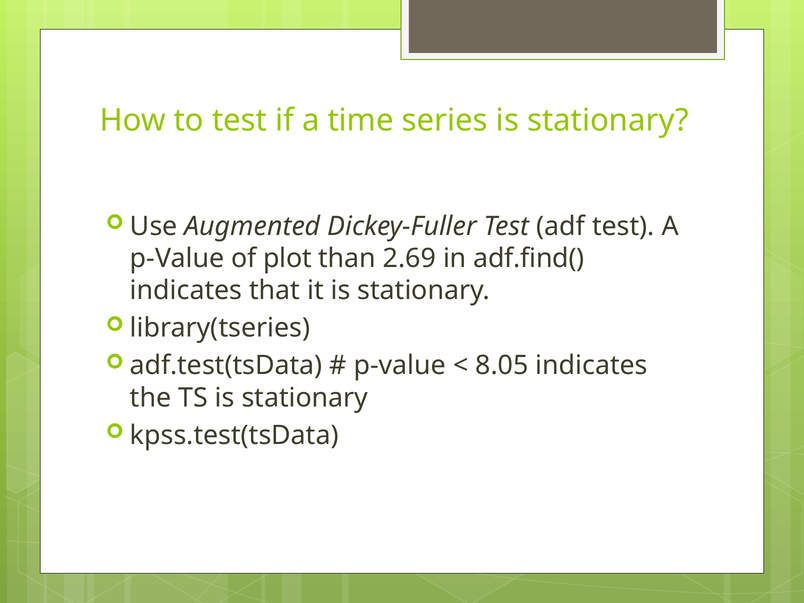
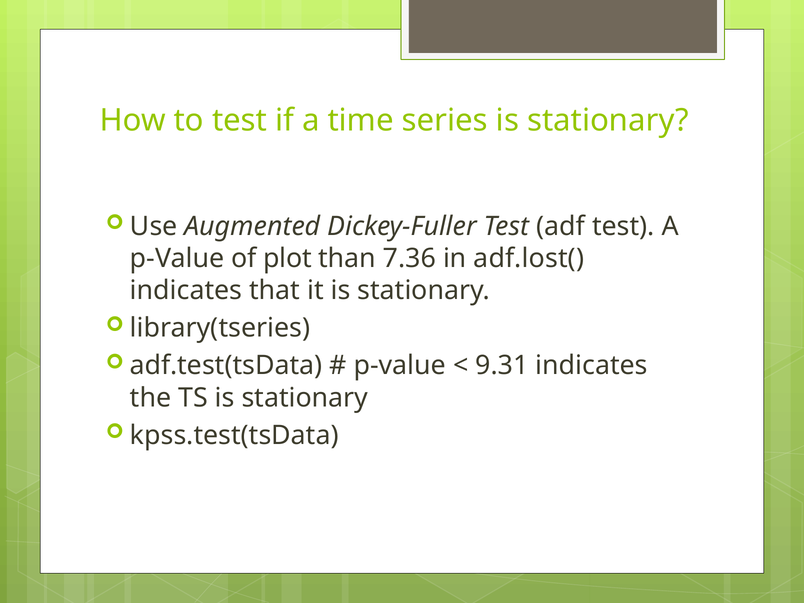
2.69: 2.69 -> 7.36
adf.find(: adf.find( -> adf.lost(
8.05: 8.05 -> 9.31
